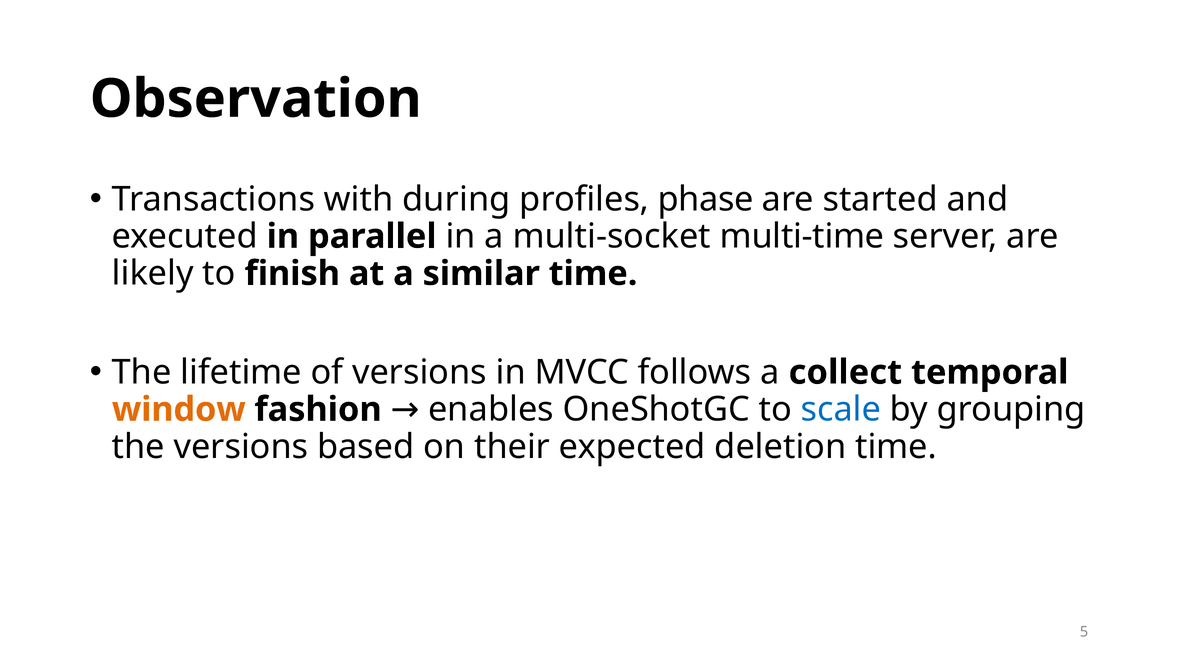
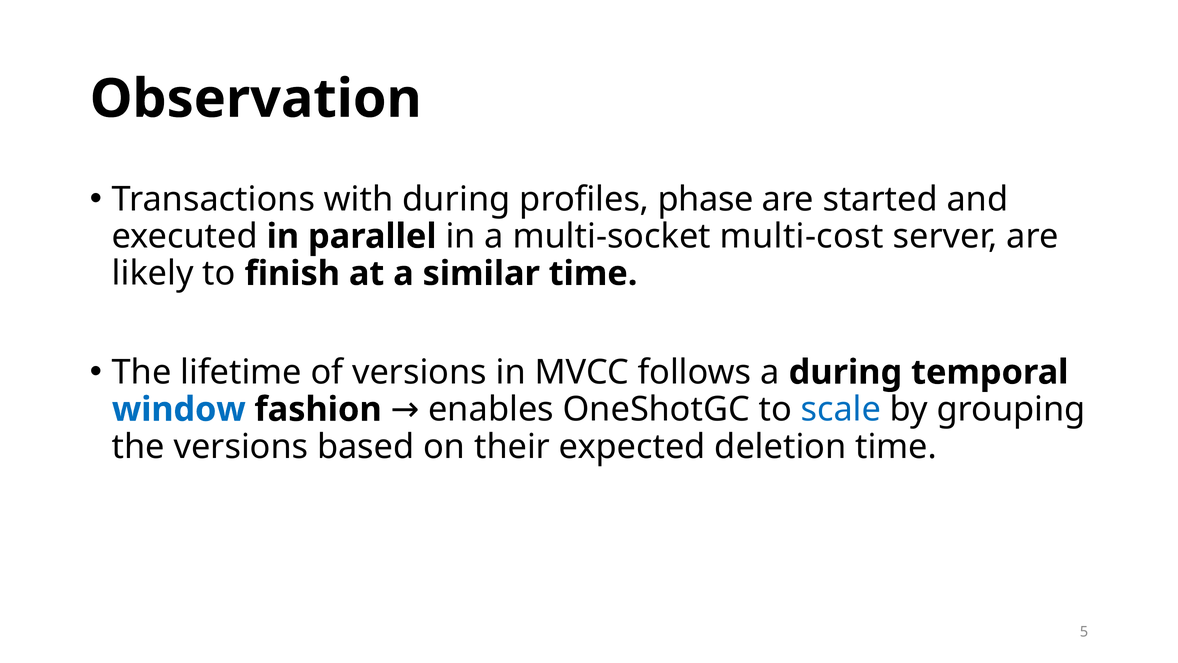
multi-time: multi-time -> multi-cost
a collect: collect -> during
window colour: orange -> blue
